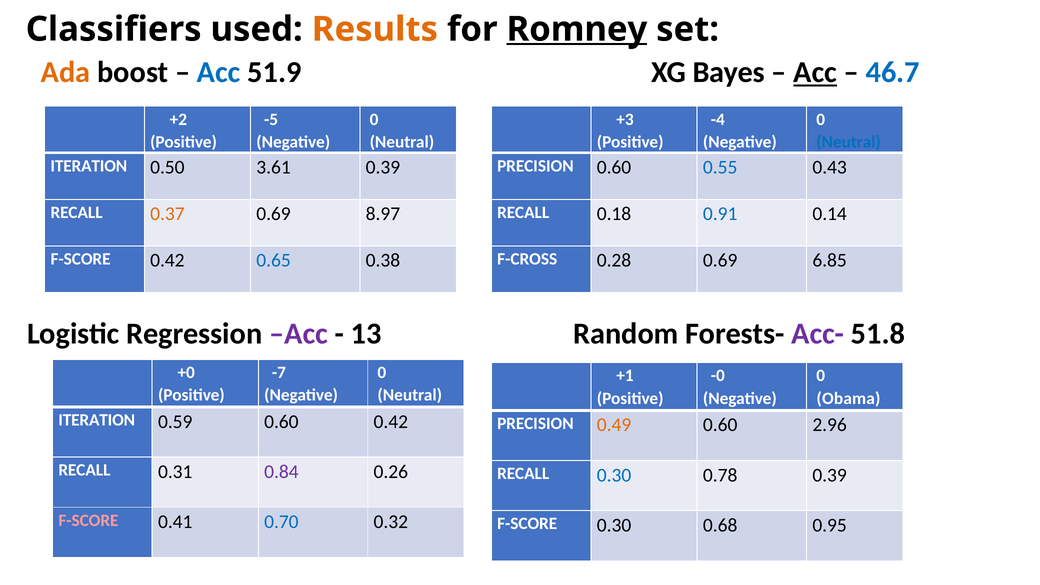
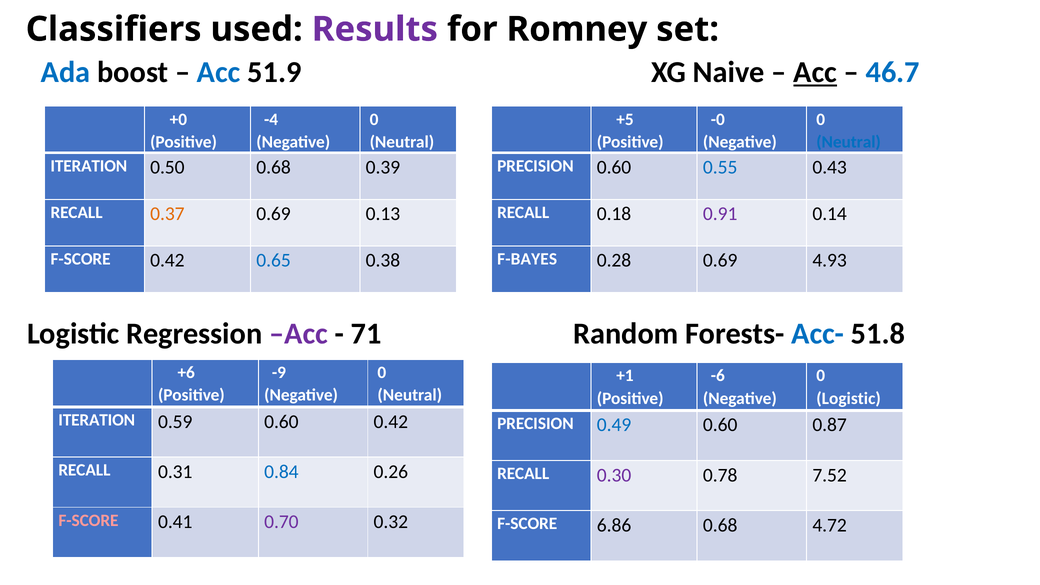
Results colour: orange -> purple
Romney underline: present -> none
Ada colour: orange -> blue
Bayes: Bayes -> Naive
+2: +2 -> +0
-5: -5 -> -4
+3: +3 -> +5
-4: -4 -> -0
0.50 3.61: 3.61 -> 0.68
8.97: 8.97 -> 0.13
0.91 colour: blue -> purple
F-CROSS: F-CROSS -> F-BAYES
6.85: 6.85 -> 4.93
13: 13 -> 71
Acc- colour: purple -> blue
+0: +0 -> +6
-7: -7 -> -9
-0: -0 -> -6
Obama at (848, 398): Obama -> Logistic
0.49 colour: orange -> blue
2.96: 2.96 -> 0.87
0.84 colour: purple -> blue
0.30 at (614, 475) colour: blue -> purple
0.78 0.39: 0.39 -> 7.52
0.70 colour: blue -> purple
F-SCORE 0.30: 0.30 -> 6.86
0.95: 0.95 -> 4.72
